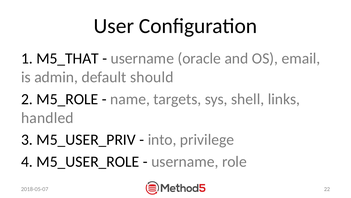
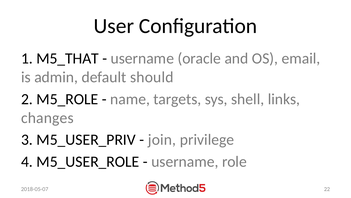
handled: handled -> changes
into: into -> join
